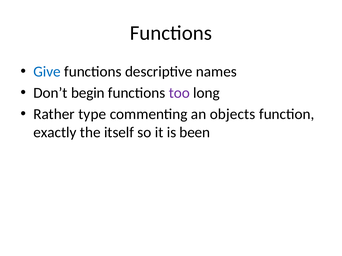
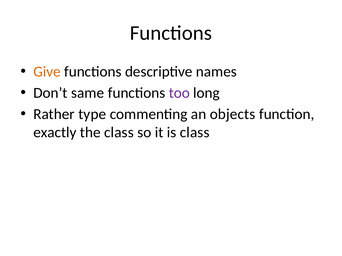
Give colour: blue -> orange
begin: begin -> same
the itself: itself -> class
is been: been -> class
